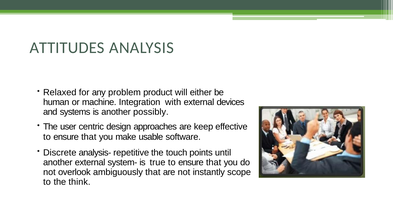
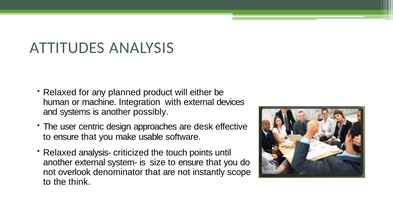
problem: problem -> planned
keep: keep -> desk
Discrete at (60, 153): Discrete -> Relaxed
repetitive: repetitive -> criticized
true: true -> size
ambiguously: ambiguously -> denominator
